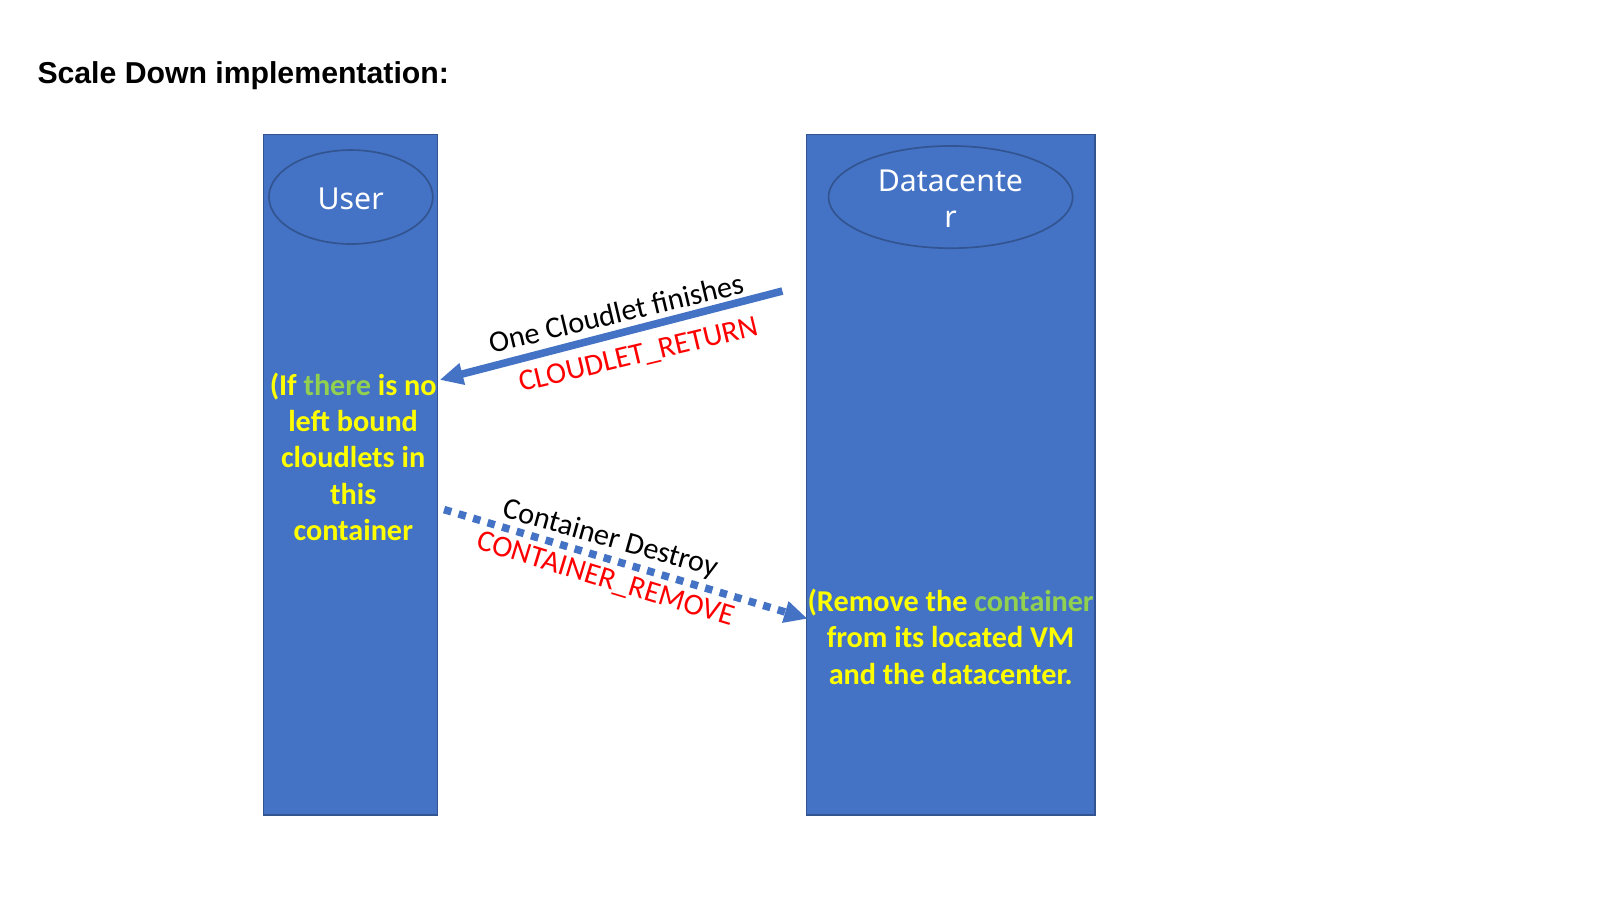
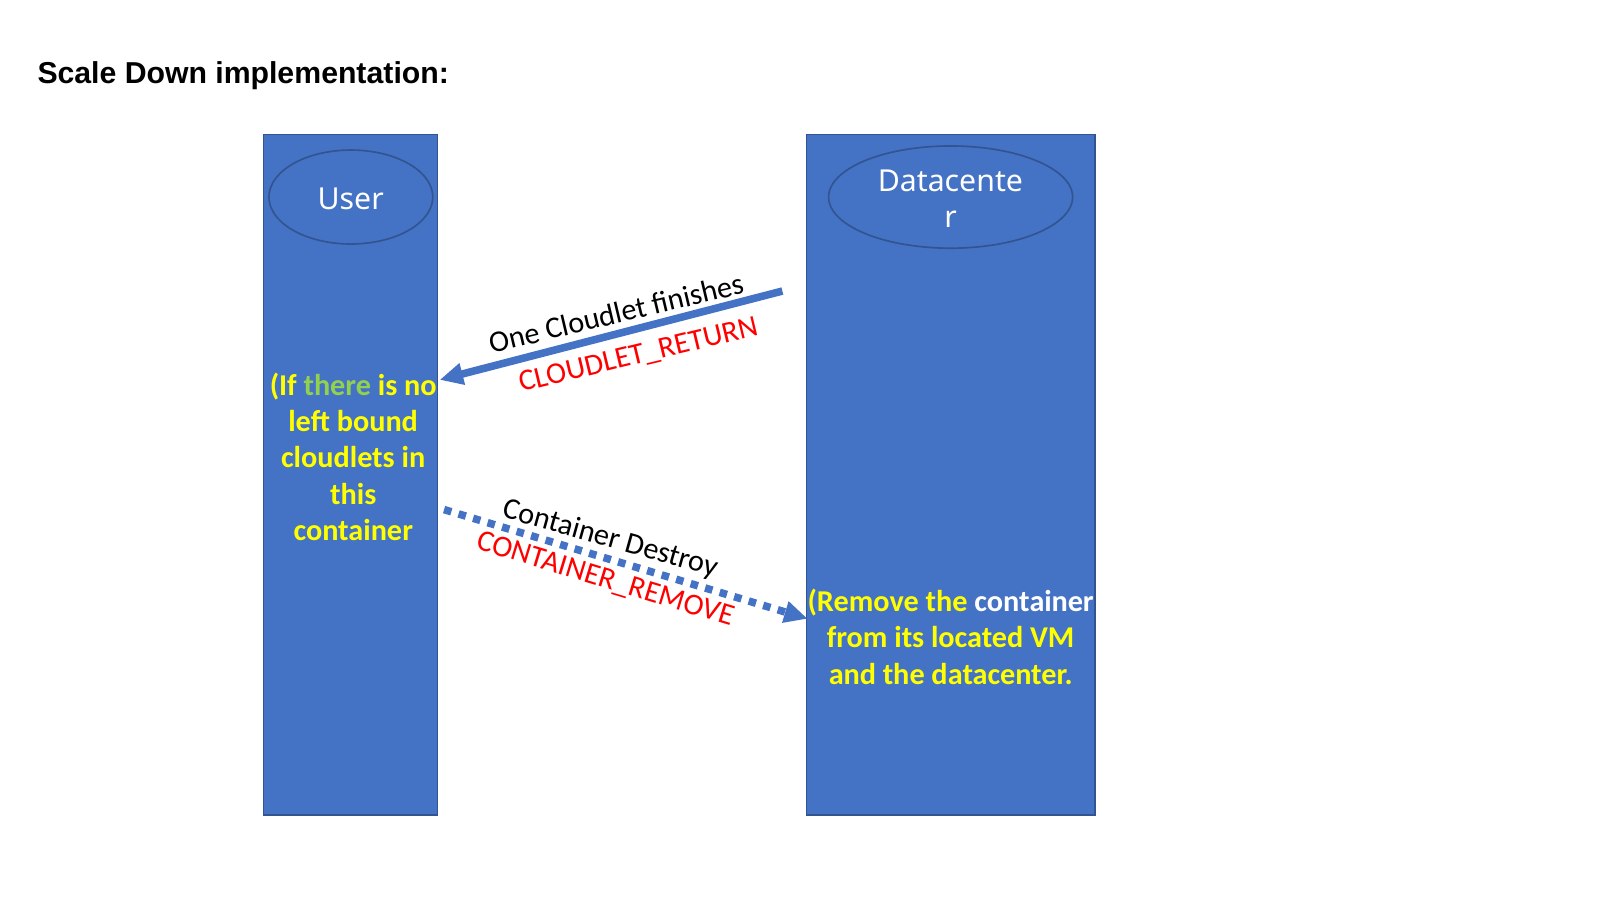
container at (1034, 602) colour: light green -> white
